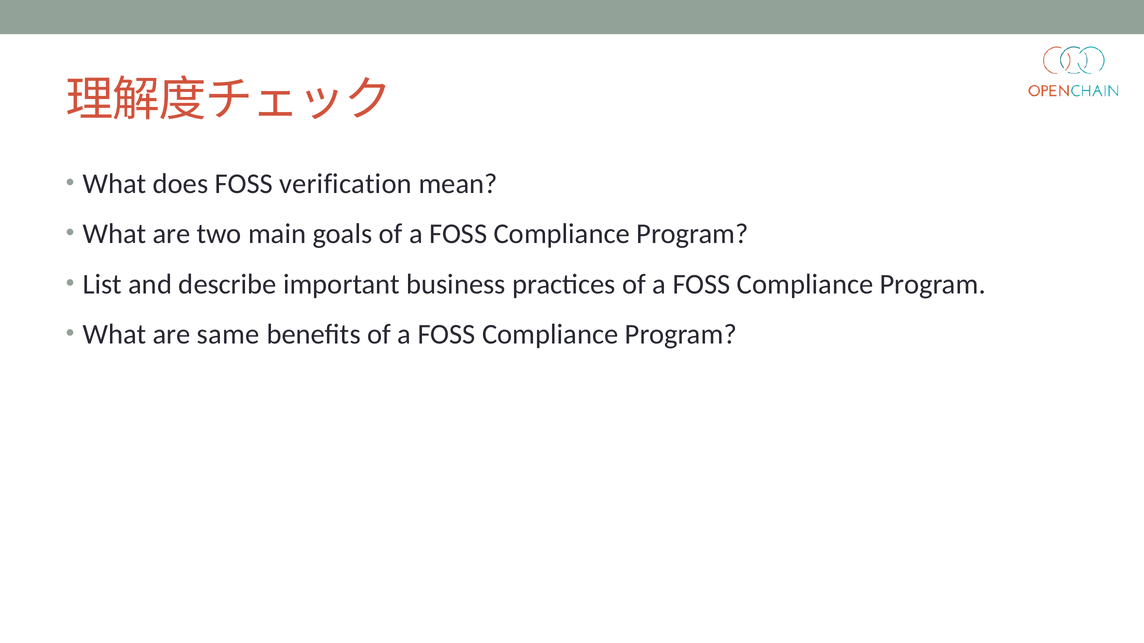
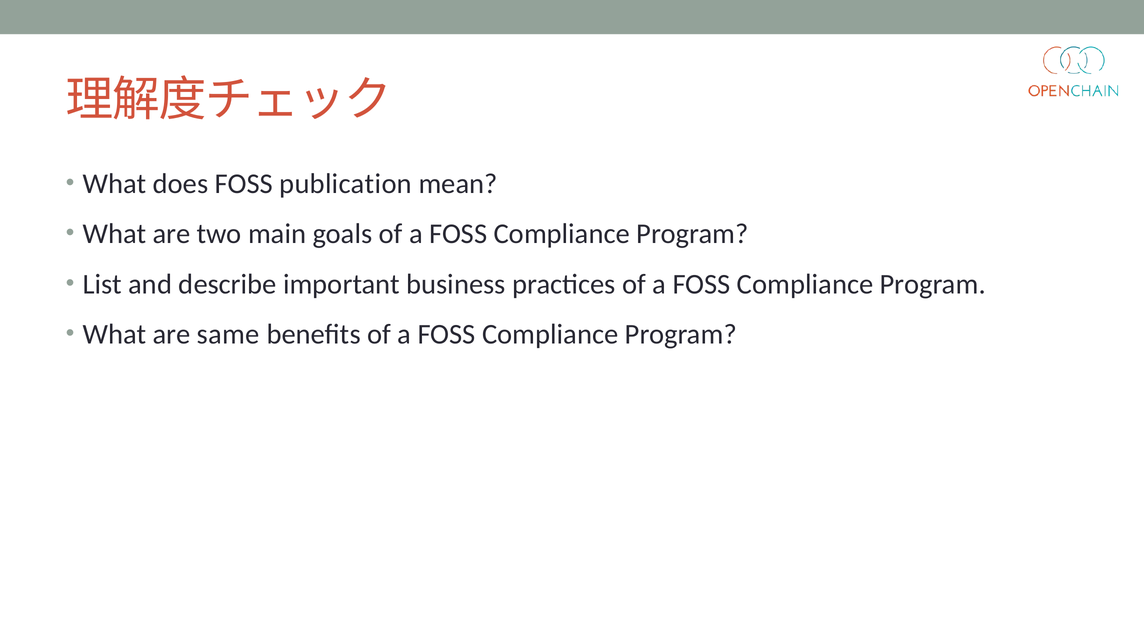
verification: verification -> publication
